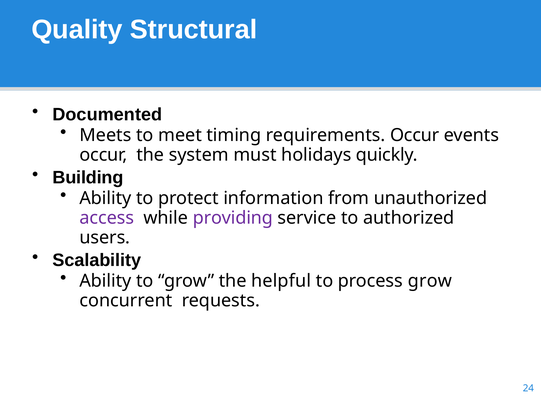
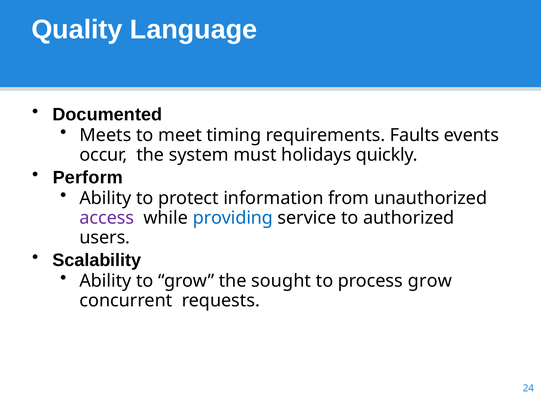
Structural: Structural -> Language
requirements Occur: Occur -> Faults
Building: Building -> Perform
providing colour: purple -> blue
helpful: helpful -> sought
